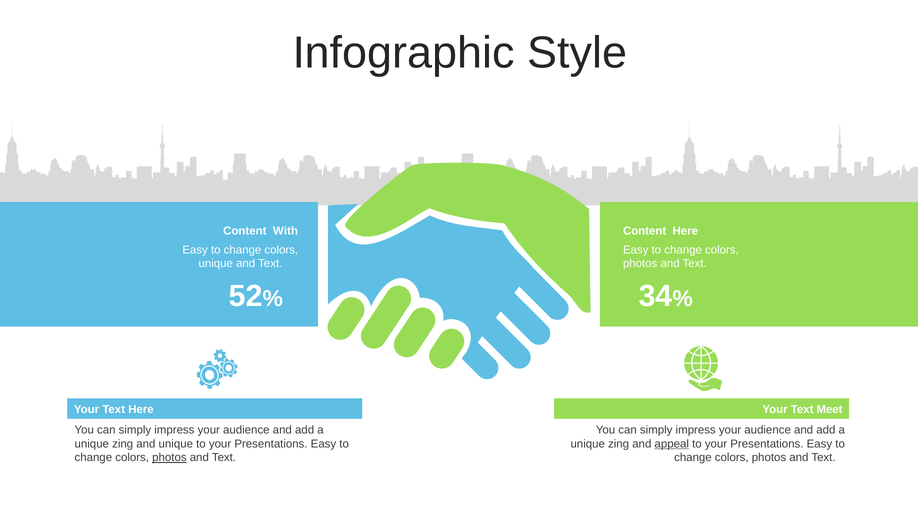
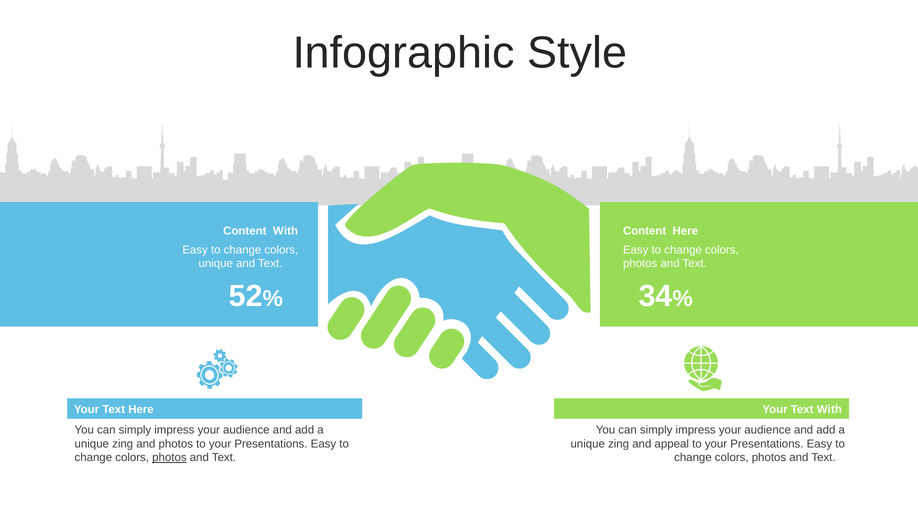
Text Meet: Meet -> With
and unique: unique -> photos
appeal underline: present -> none
